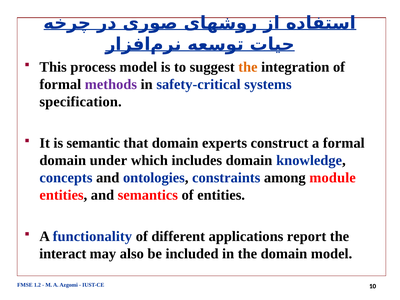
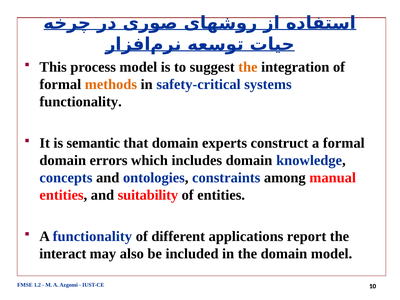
methods colour: purple -> orange
specification at (81, 102): specification -> functionality
under: under -> errors
module: module -> manual
semantics: semantics -> suitability
